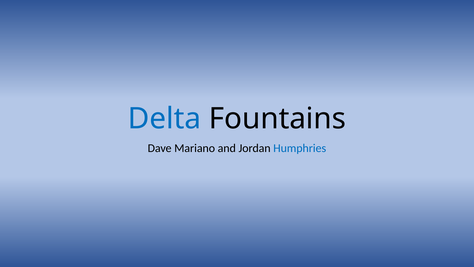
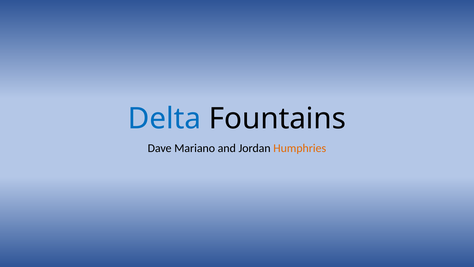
Humphries colour: blue -> orange
